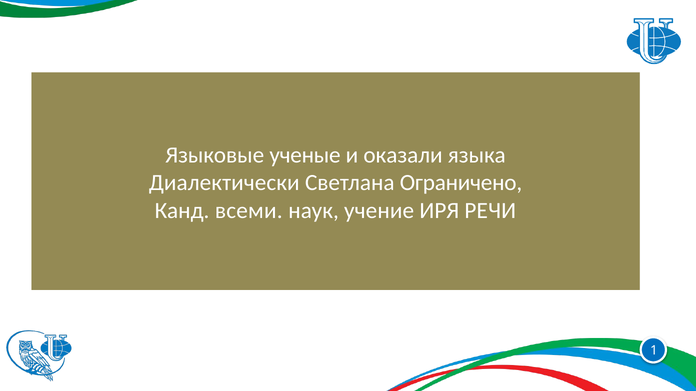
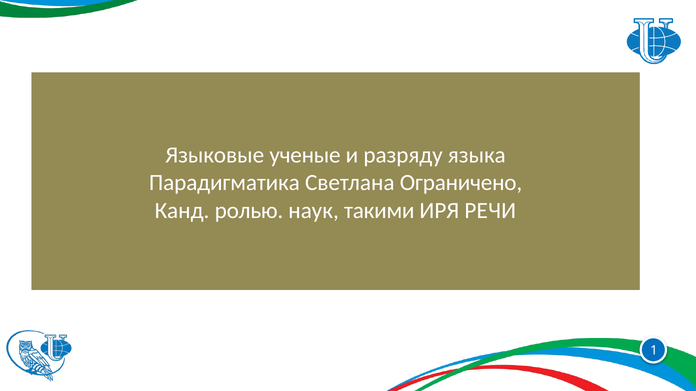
оказали: оказали -> разряду
Диалектически: Диалектически -> Парадигматика
всеми: всеми -> ролью
учение: учение -> такими
